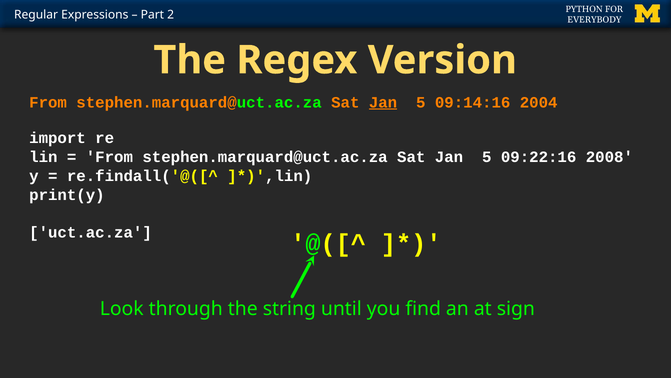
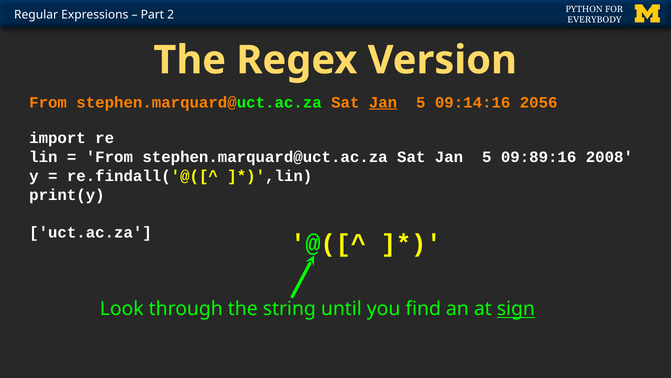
2004: 2004 -> 2056
09:22:16: 09:22:16 -> 09:89:16
sign underline: none -> present
